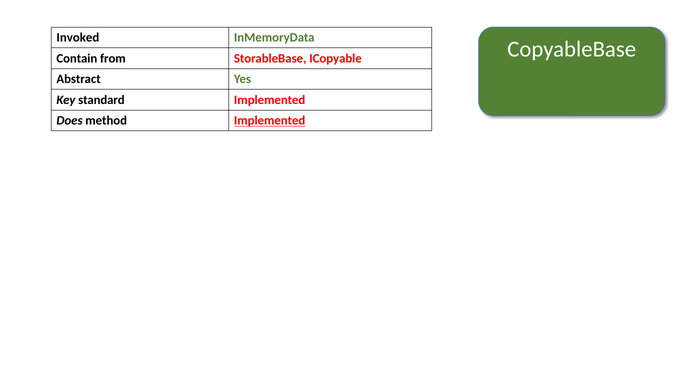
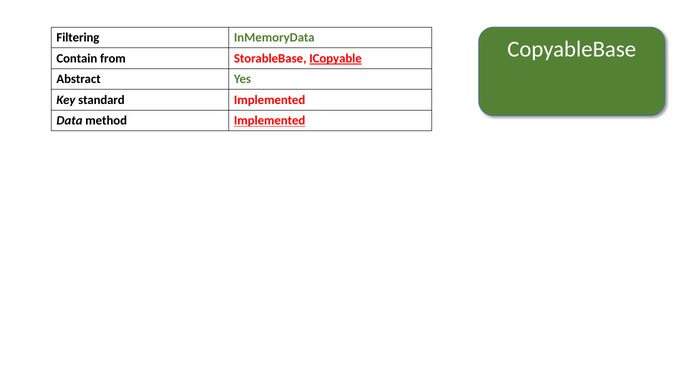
Invoked: Invoked -> Filtering
ICopyable underline: none -> present
Does: Does -> Data
